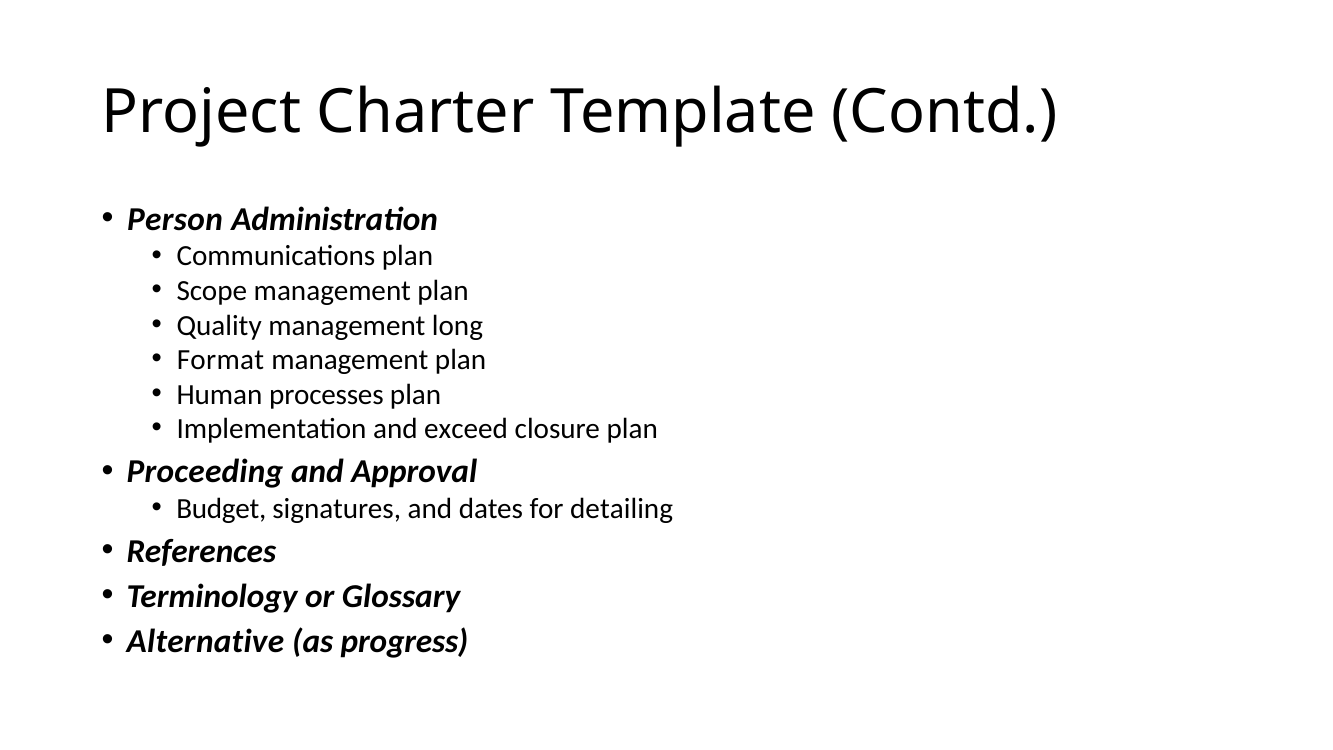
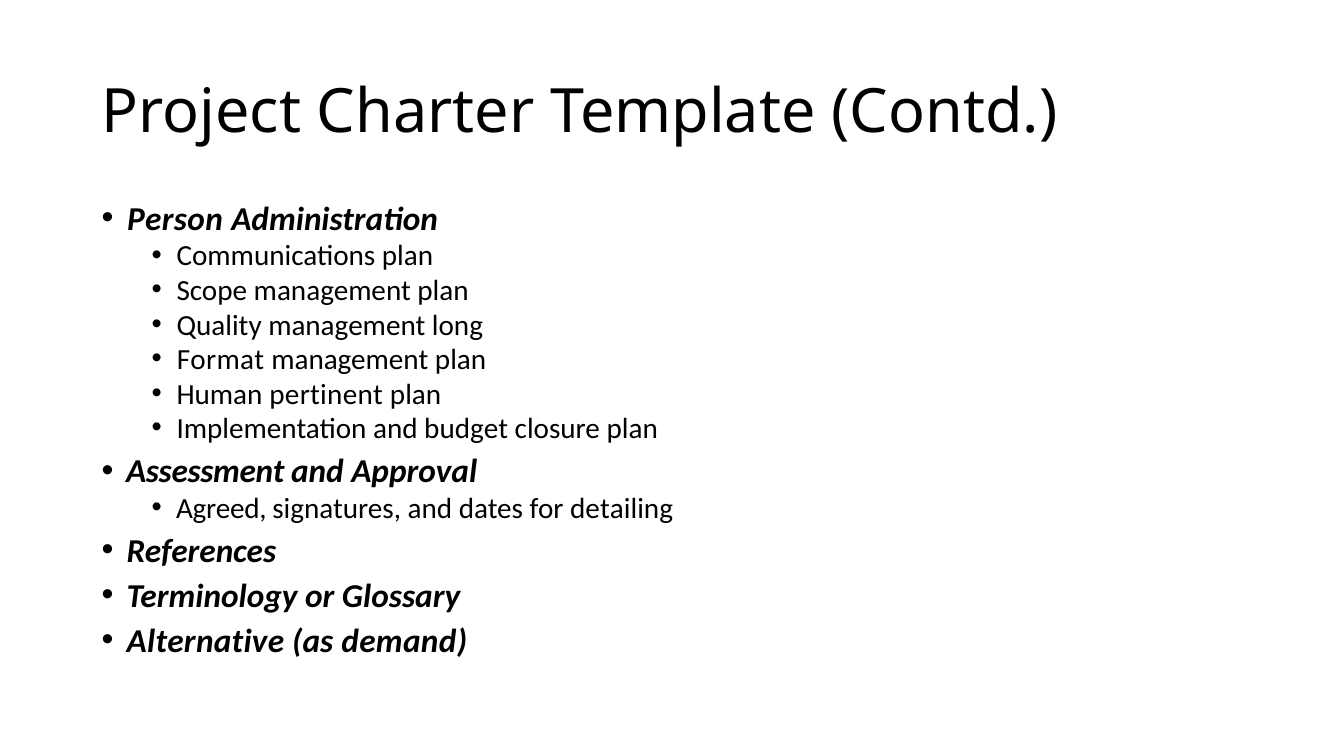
processes: processes -> pertinent
exceed: exceed -> budget
Proceeding: Proceeding -> Assessment
Budget: Budget -> Agreed
progress: progress -> demand
